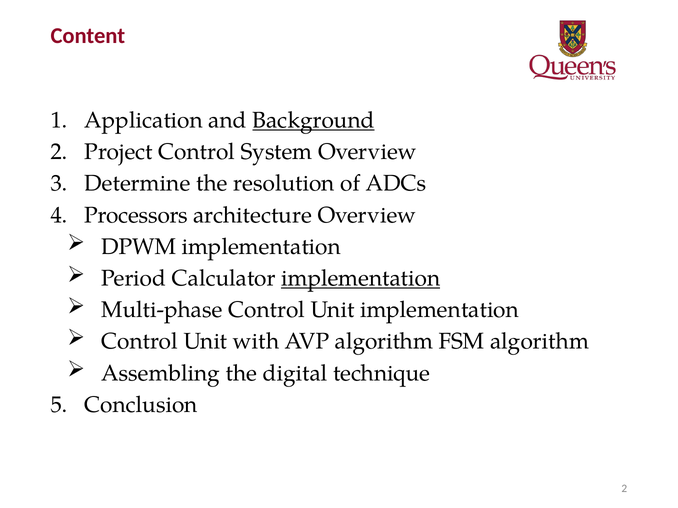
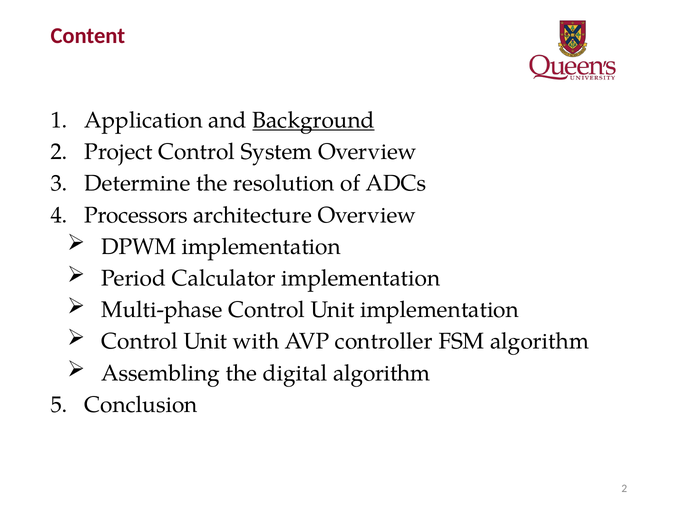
implementation at (361, 279) underline: present -> none
AVP algorithm: algorithm -> controller
digital technique: technique -> algorithm
